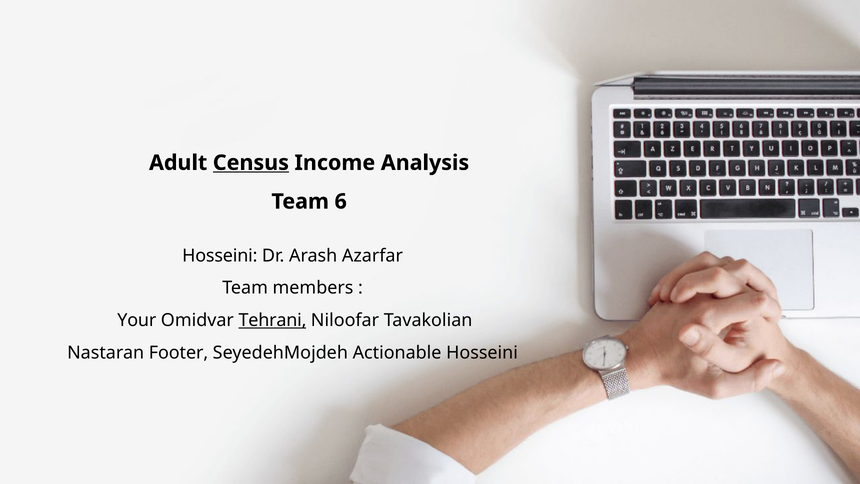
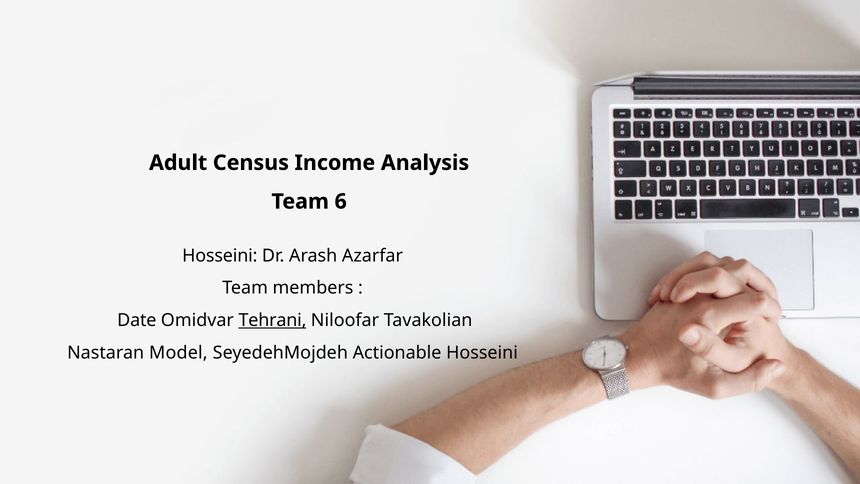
Census underline: present -> none
Your: Your -> Date
Footer: Footer -> Model
